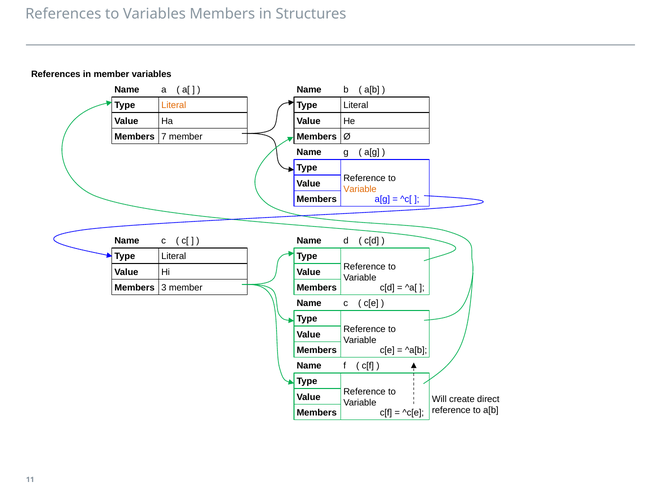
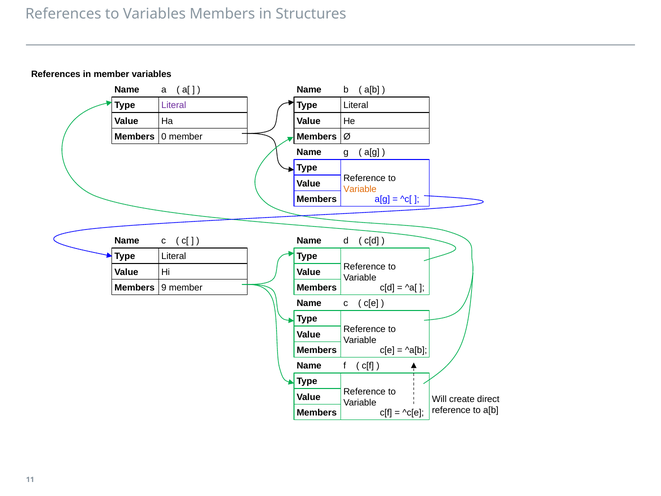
Literal at (174, 105) colour: orange -> purple
7: 7 -> 0
3: 3 -> 9
